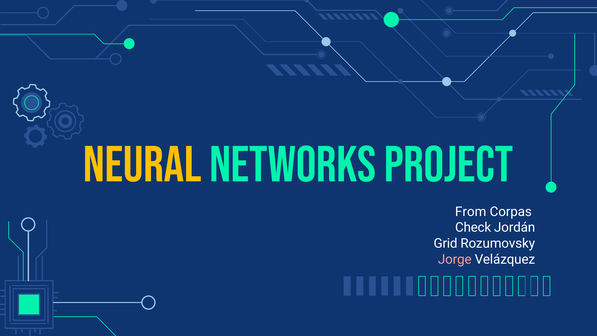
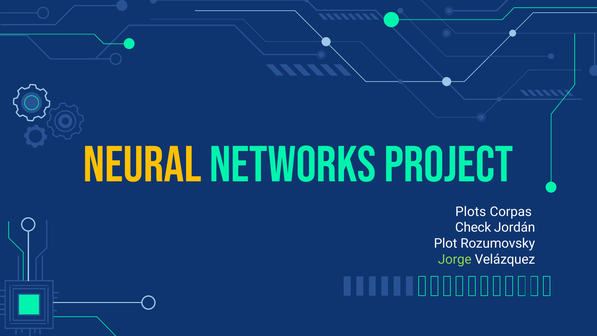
From: From -> Plots
Grid: Grid -> Plot
Jorge colour: pink -> light green
